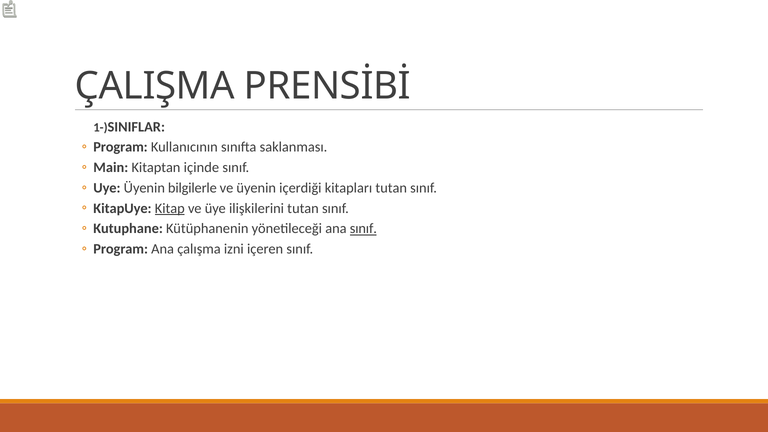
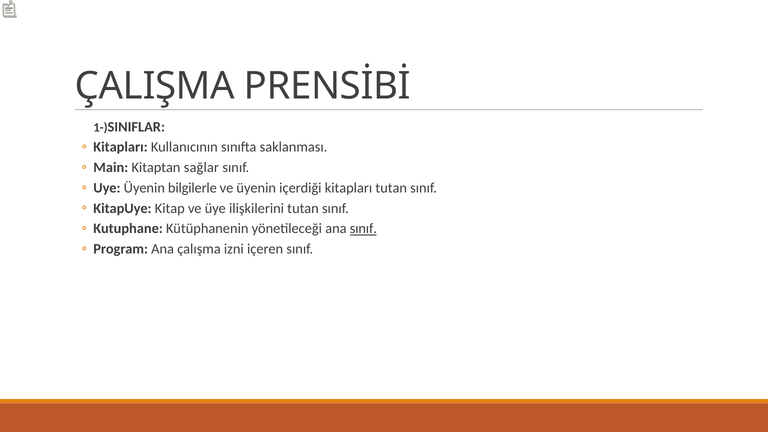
Program at (121, 147): Program -> Kitapları
içinde: içinde -> sağlar
Kitap underline: present -> none
